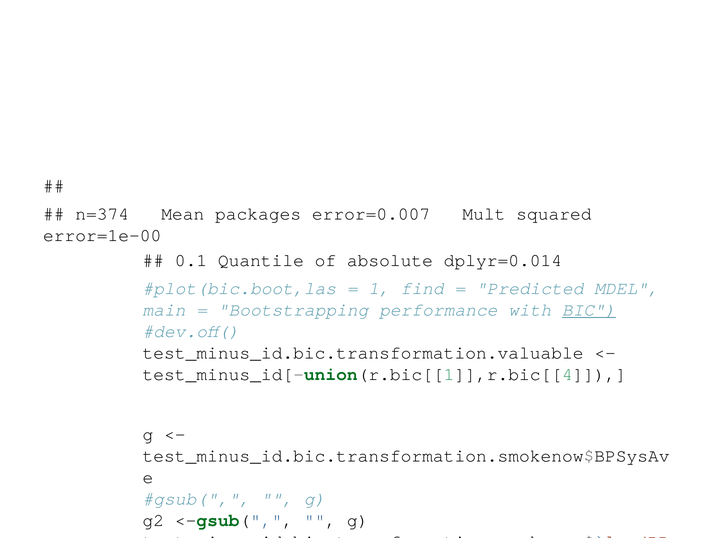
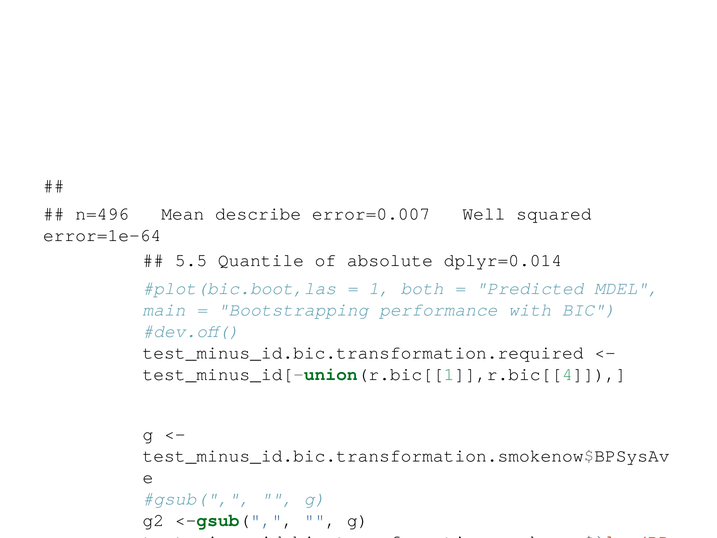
n=374: n=374 -> n=496
packages: packages -> describe
Mult: Mult -> Well
error=1e-00: error=1e-00 -> error=1e-64
0.1: 0.1 -> 5.5
find: find -> both
BIC underline: present -> none
test_minus_id.bic.transformation.valuable: test_minus_id.bic.transformation.valuable -> test_minus_id.bic.transformation.required
